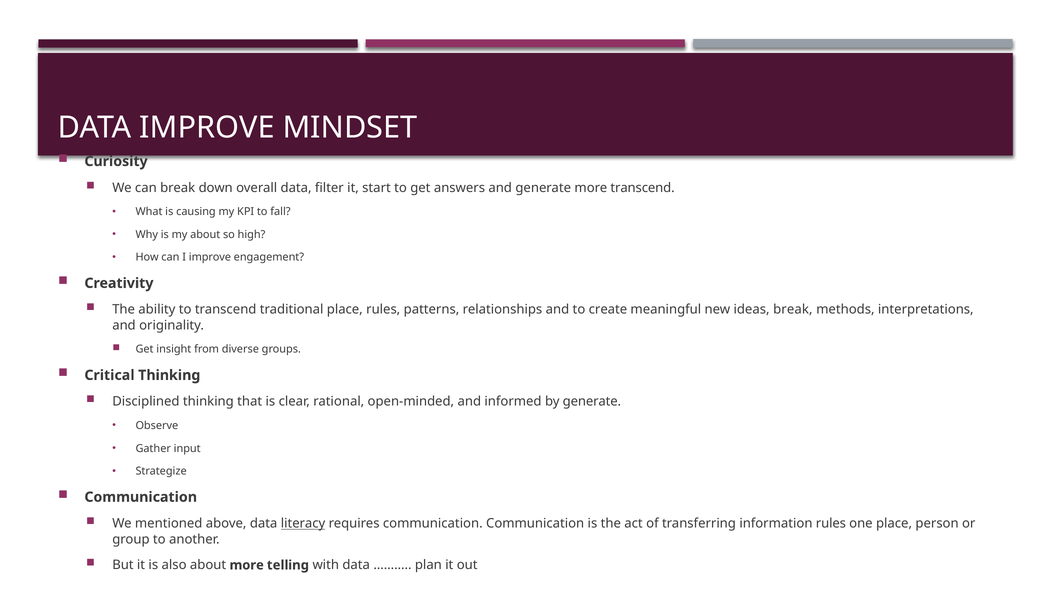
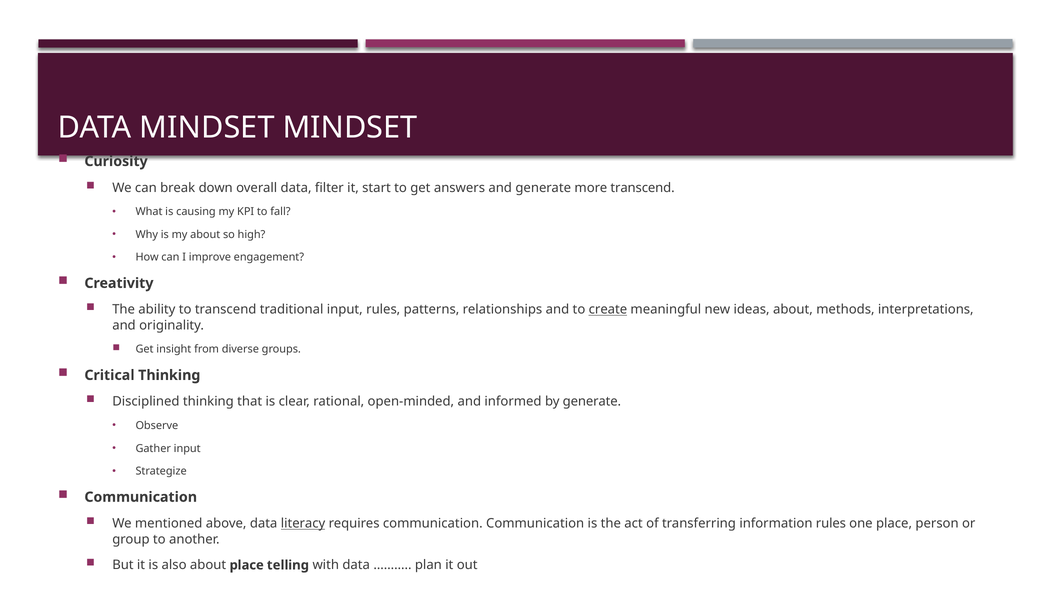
DATA IMPROVE: IMPROVE -> MINDSET
traditional place: place -> input
create underline: none -> present
ideas break: break -> about
about more: more -> place
